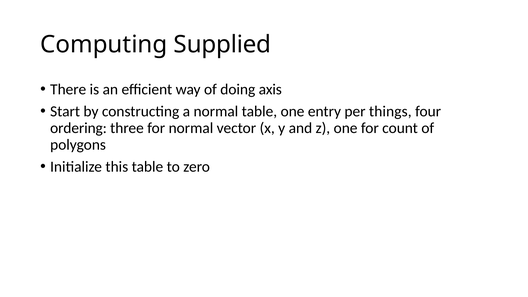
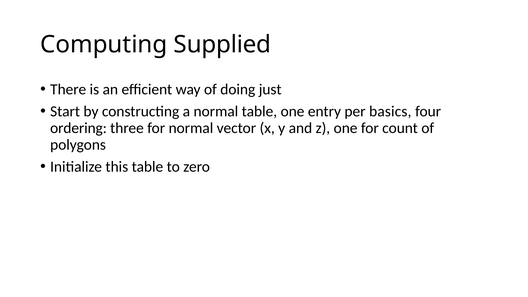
axis: axis -> just
things: things -> basics
